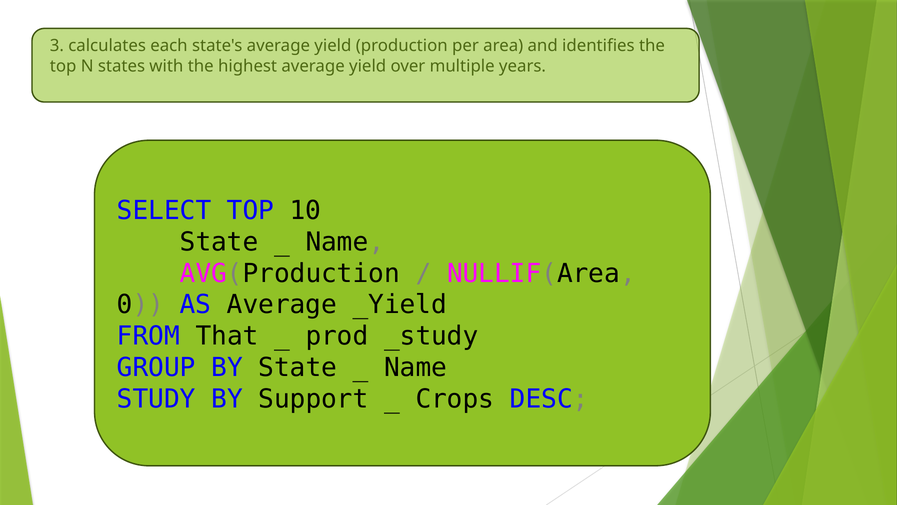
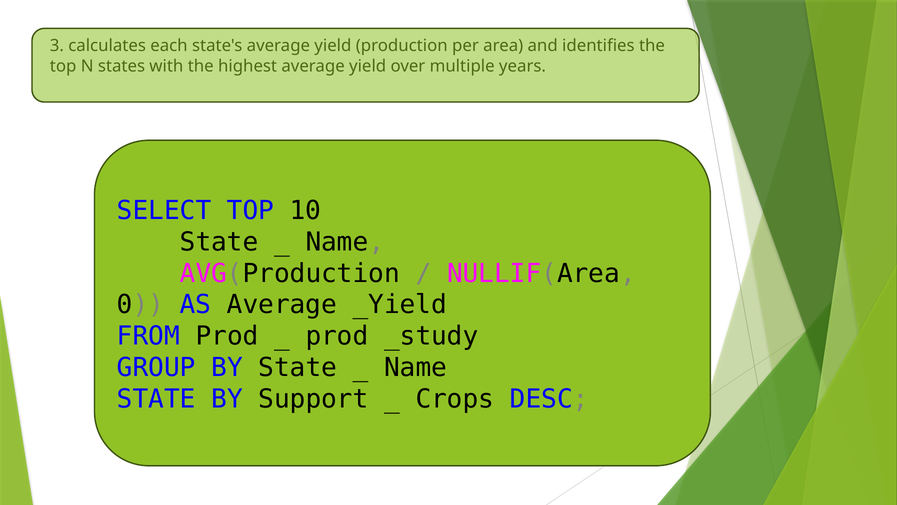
FROM That: That -> Prod
STUDY at (156, 399): STUDY -> STATE
